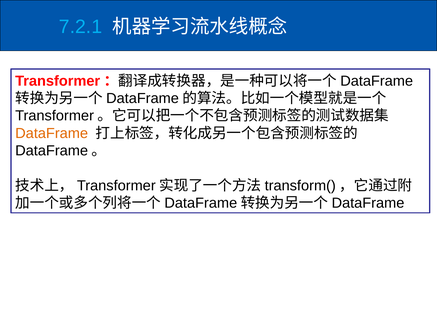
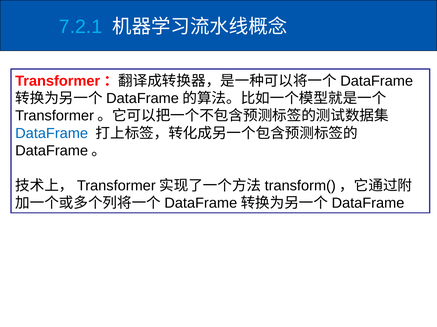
DataFrame colour: orange -> blue
